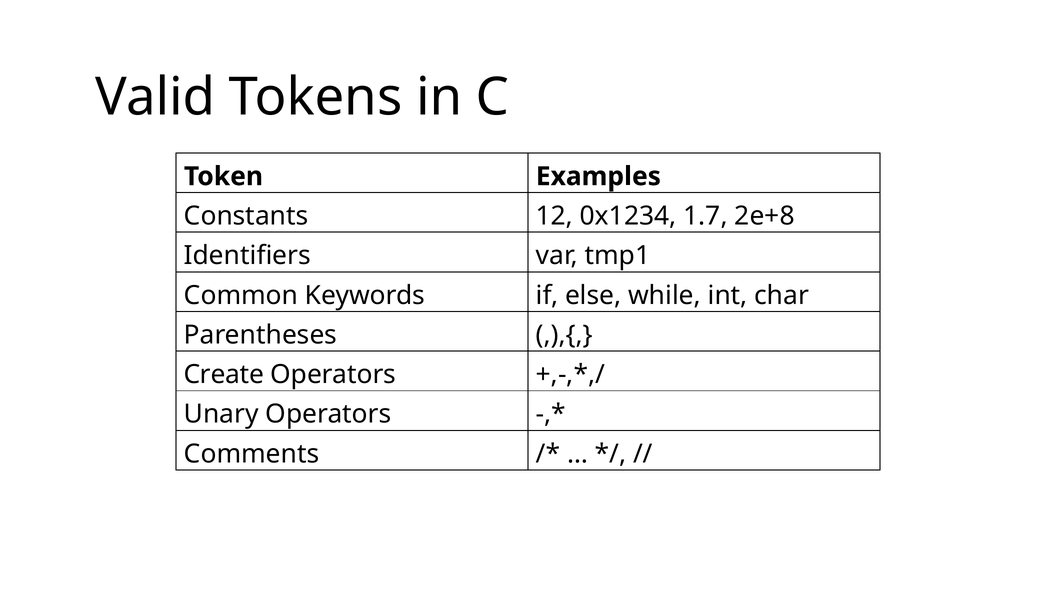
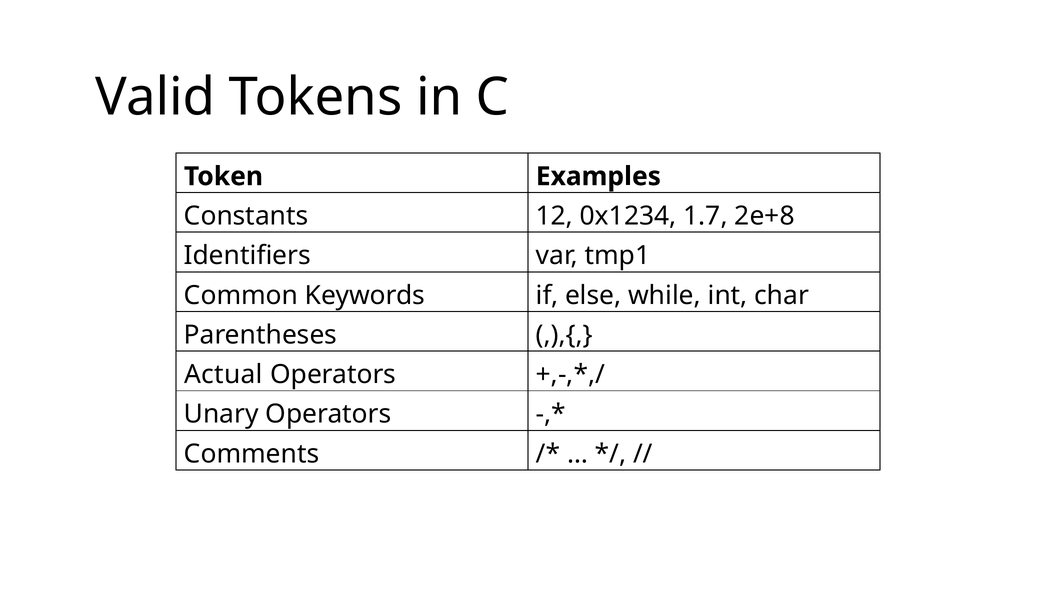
Create: Create -> Actual
